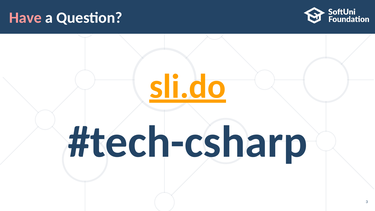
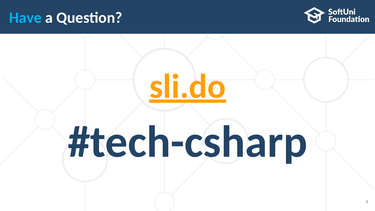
Have colour: pink -> light blue
